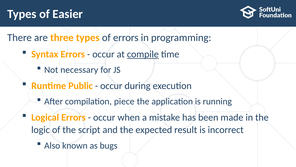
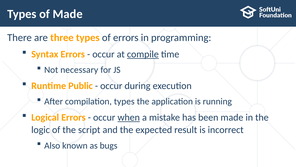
of Easier: Easier -> Made
compilation piece: piece -> types
when underline: none -> present
